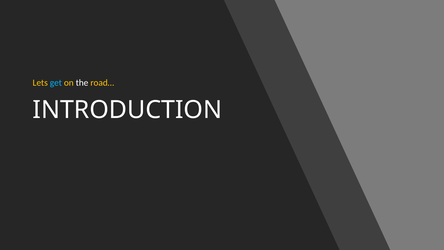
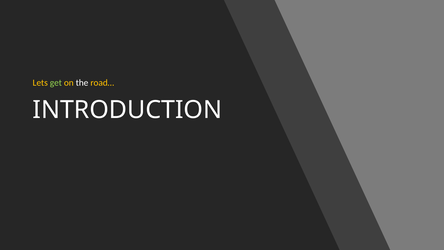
get colour: light blue -> light green
